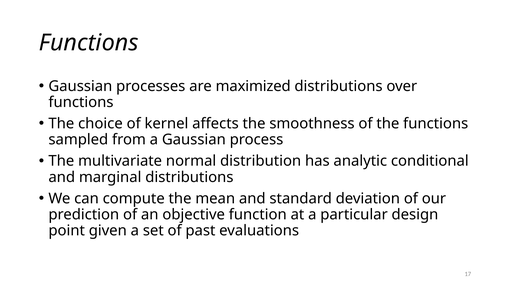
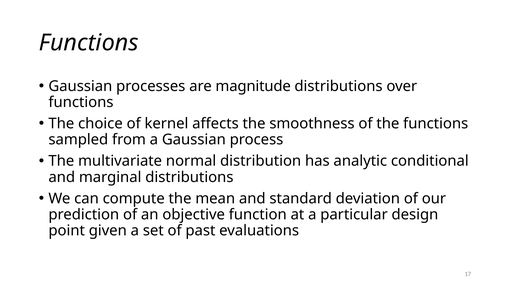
maximized: maximized -> magnitude
